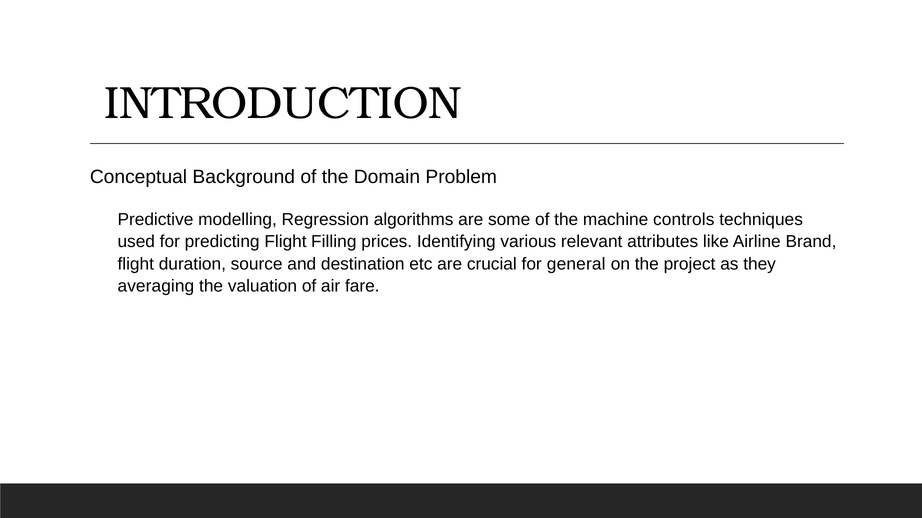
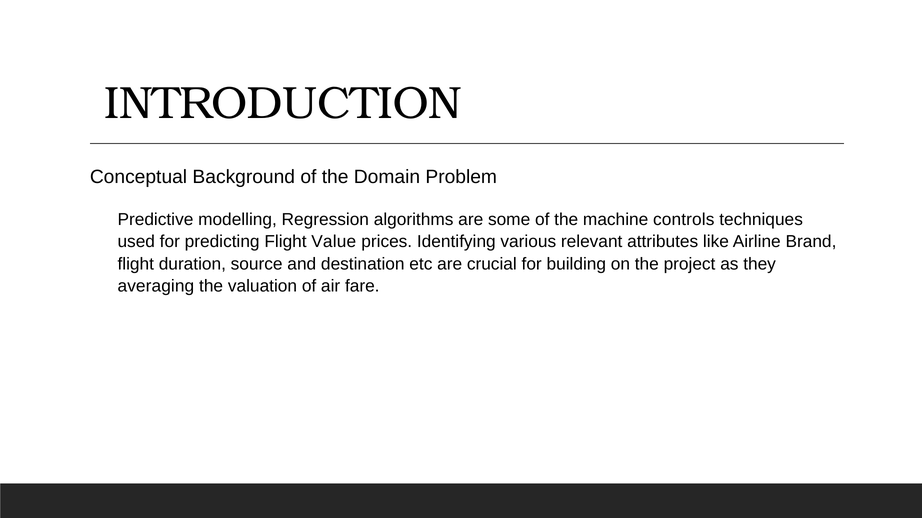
Filling: Filling -> Value
general: general -> building
